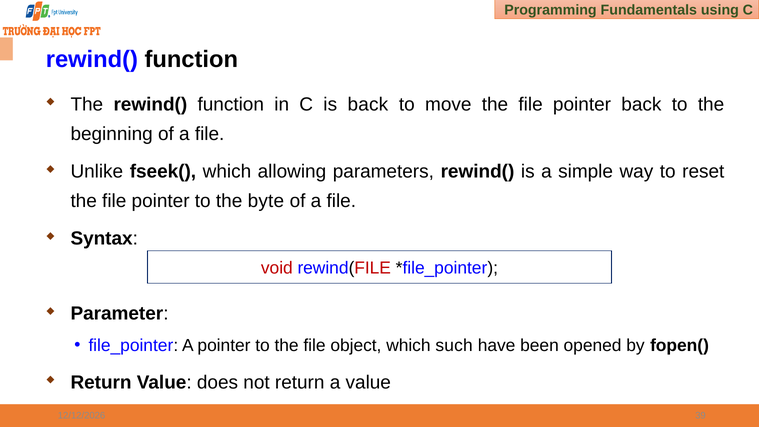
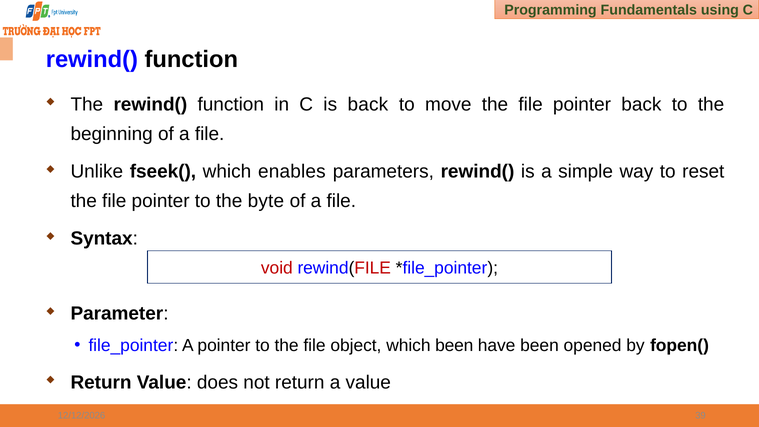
allowing: allowing -> enables
which such: such -> been
